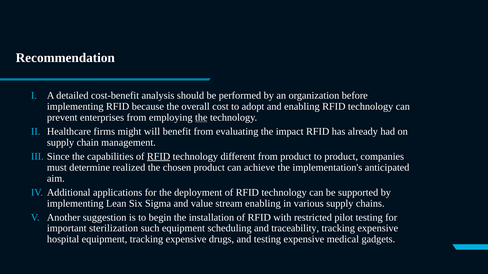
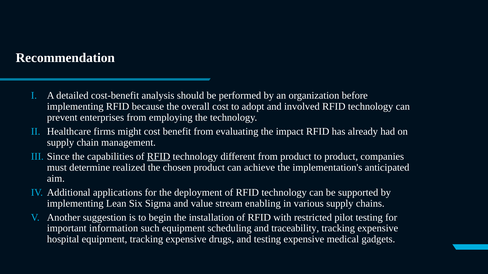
and enabling: enabling -> involved
the at (201, 118) underline: present -> none
might will: will -> cost
sterilization: sterilization -> information
